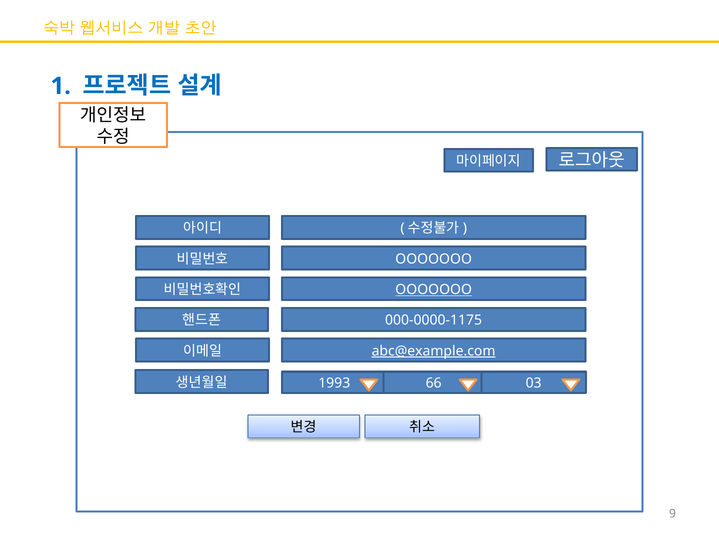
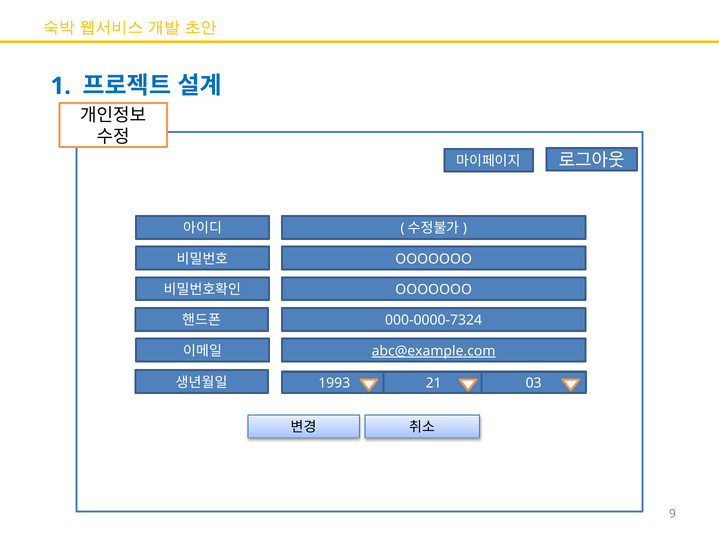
OOOOOOO at (434, 290) underline: present -> none
000-0000-1175: 000-0000-1175 -> 000-0000-7324
66: 66 -> 21
